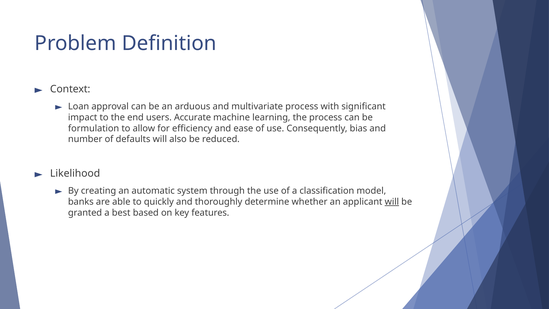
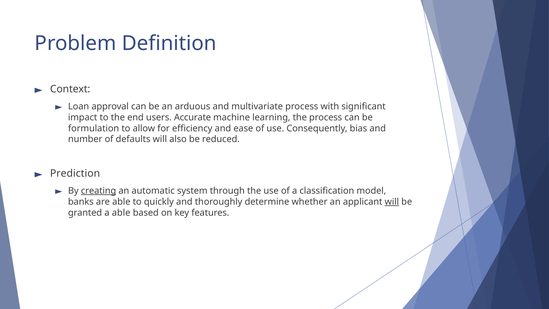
Likelihood: Likelihood -> Prediction
creating underline: none -> present
a best: best -> able
